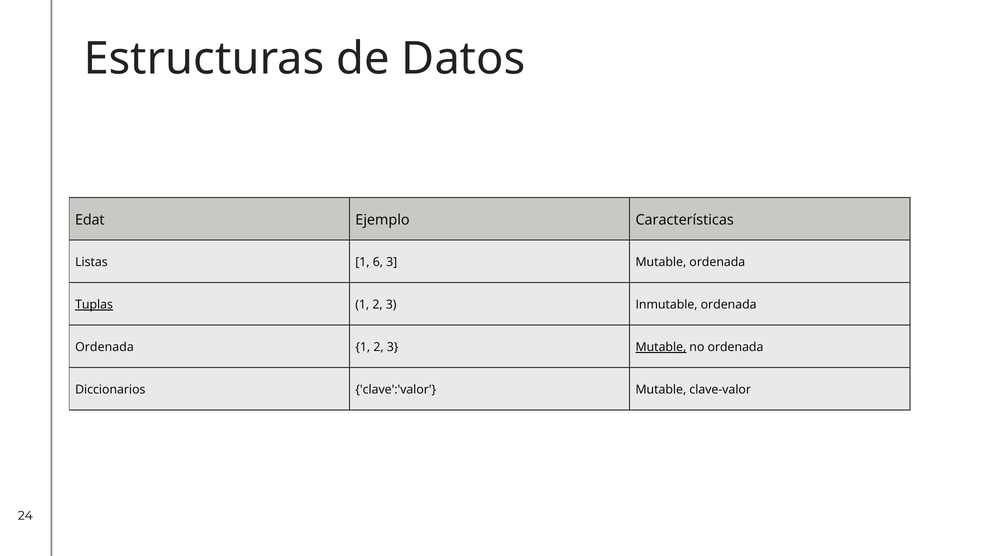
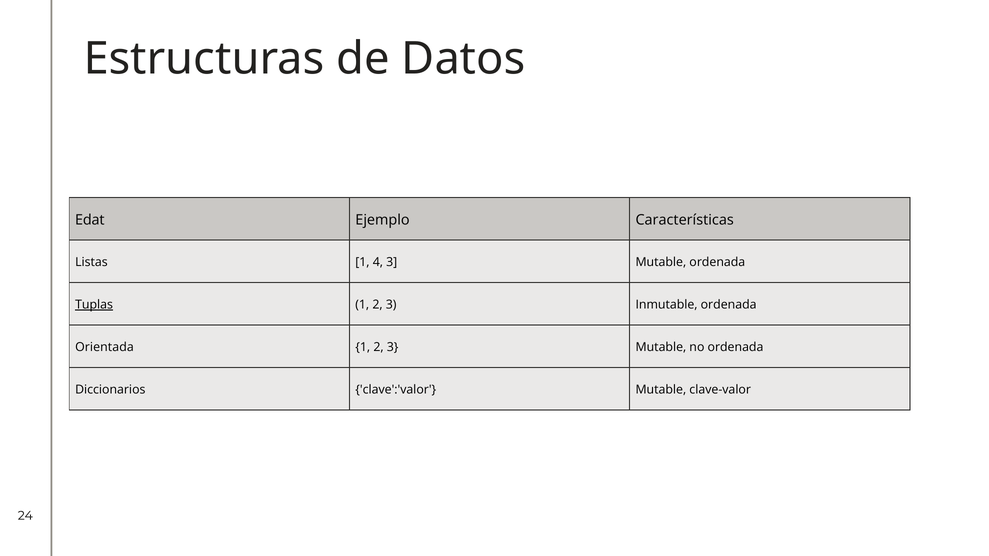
6: 6 -> 4
Ordenada at (104, 347): Ordenada -> Orientada
Mutable at (661, 347) underline: present -> none
